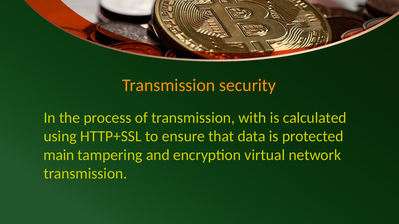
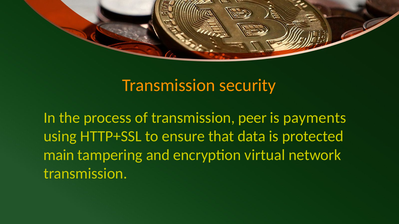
with: with -> peer
calculated: calculated -> payments
